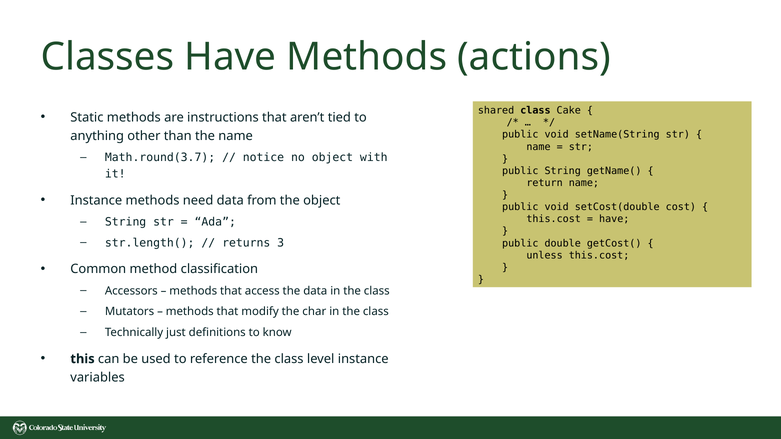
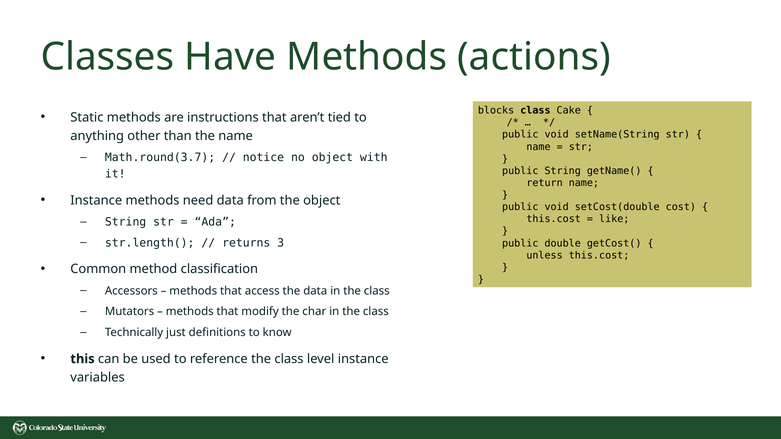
shared: shared -> blocks
have at (614, 219): have -> like
